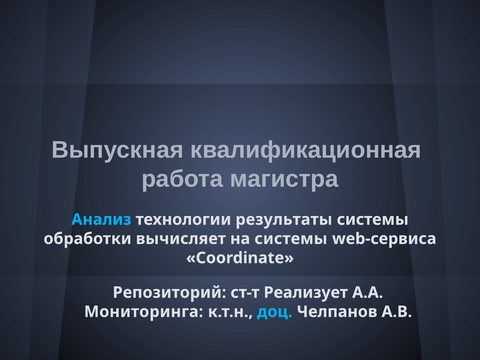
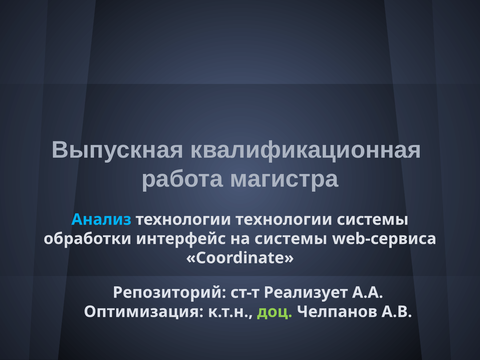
технологии результаты: результаты -> технологии
вычисляет: вычисляет -> интерфейс
Мониторинга: Мониторинга -> Оптимизация
доц colour: light blue -> light green
